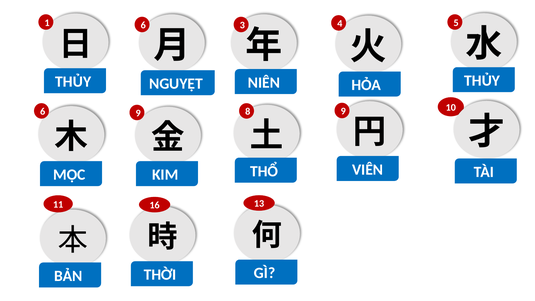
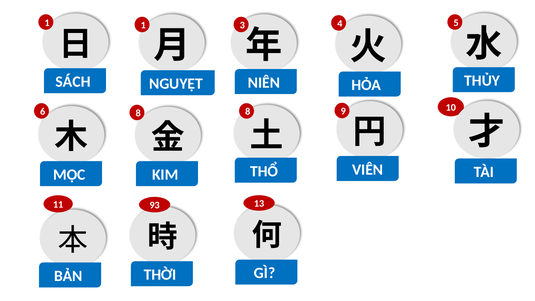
1 6: 6 -> 1
THỦY at (73, 82): THỦY -> SÁCH
6 9: 9 -> 8
16: 16 -> 93
